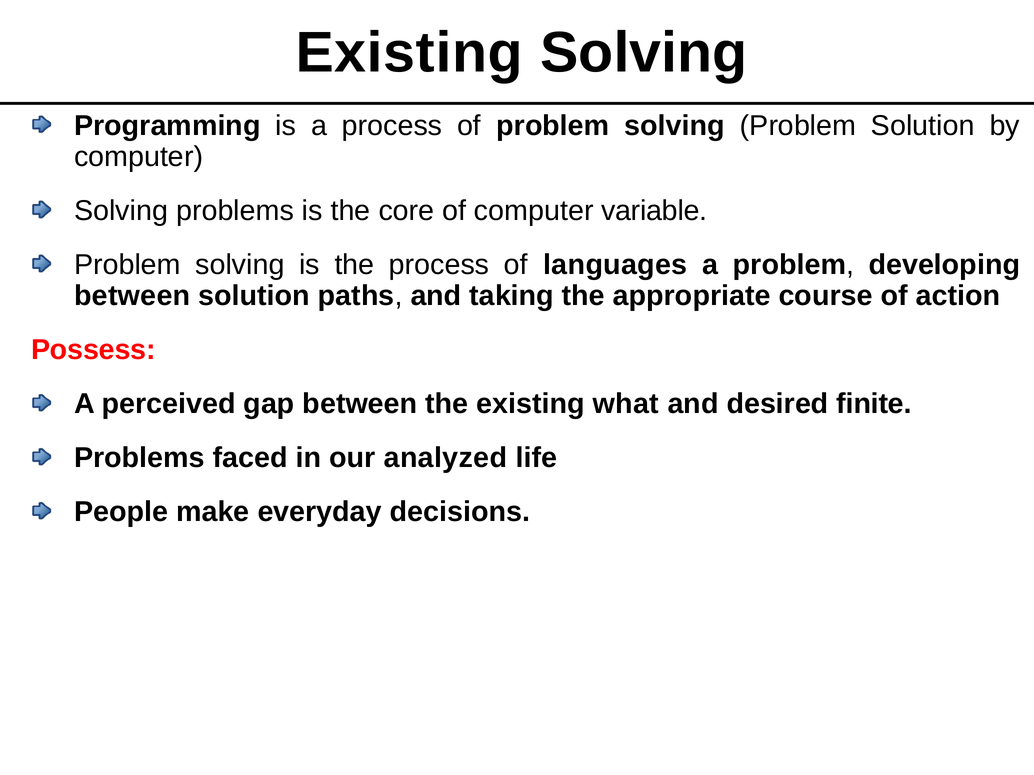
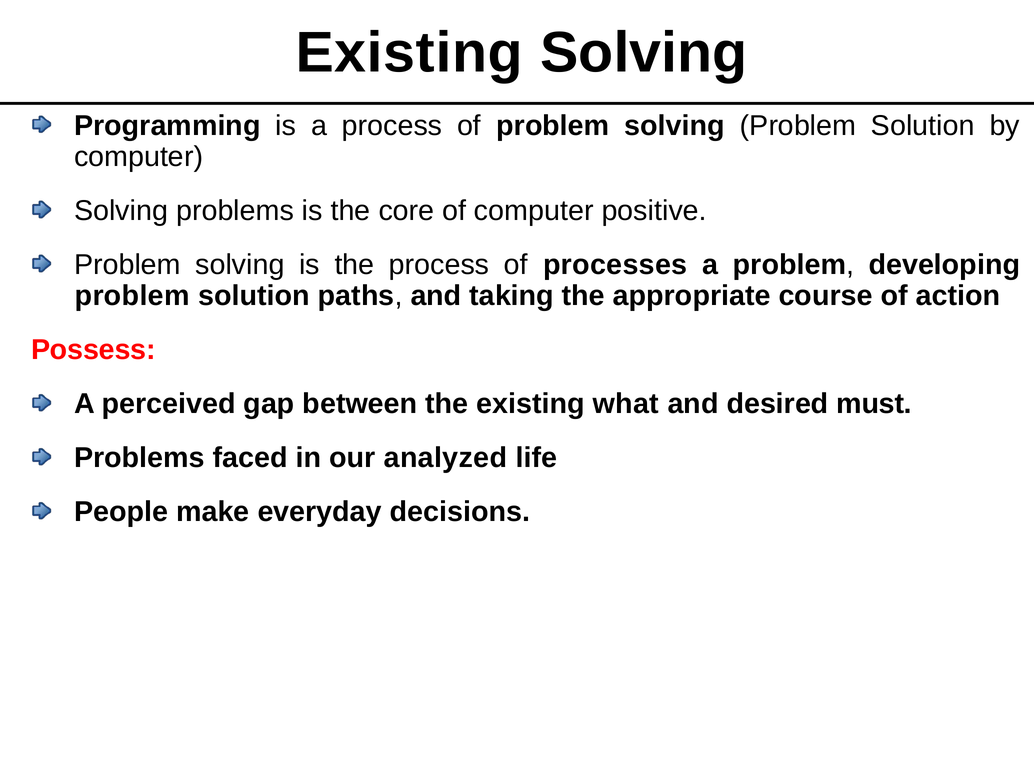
variable: variable -> positive
languages: languages -> processes
between at (132, 296): between -> problem
finite: finite -> must
